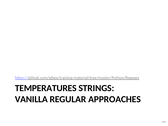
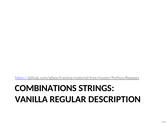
TEMPERATURES: TEMPERATURES -> COMBINATIONS
APPROACHES: APPROACHES -> DESCRIPTION
